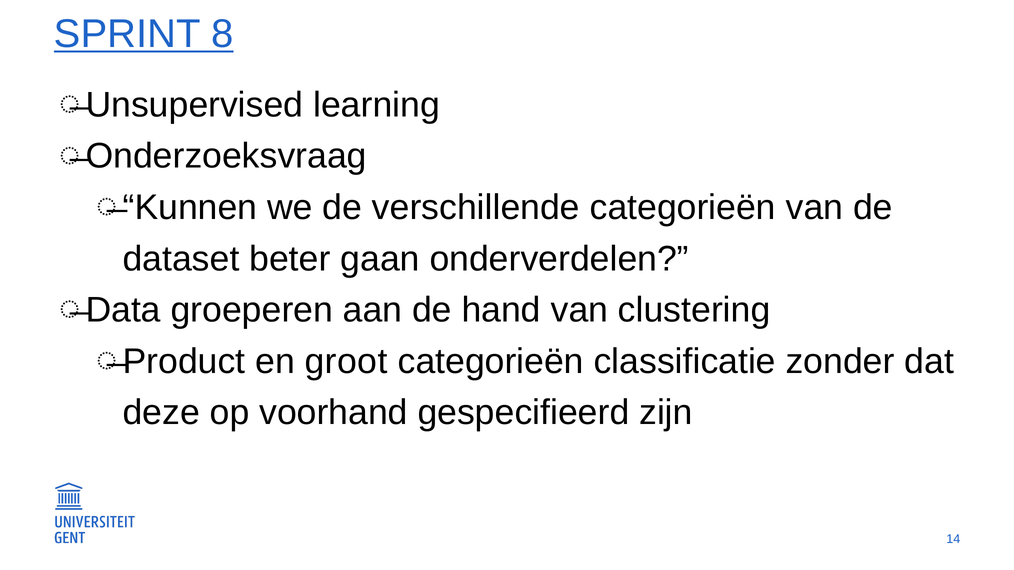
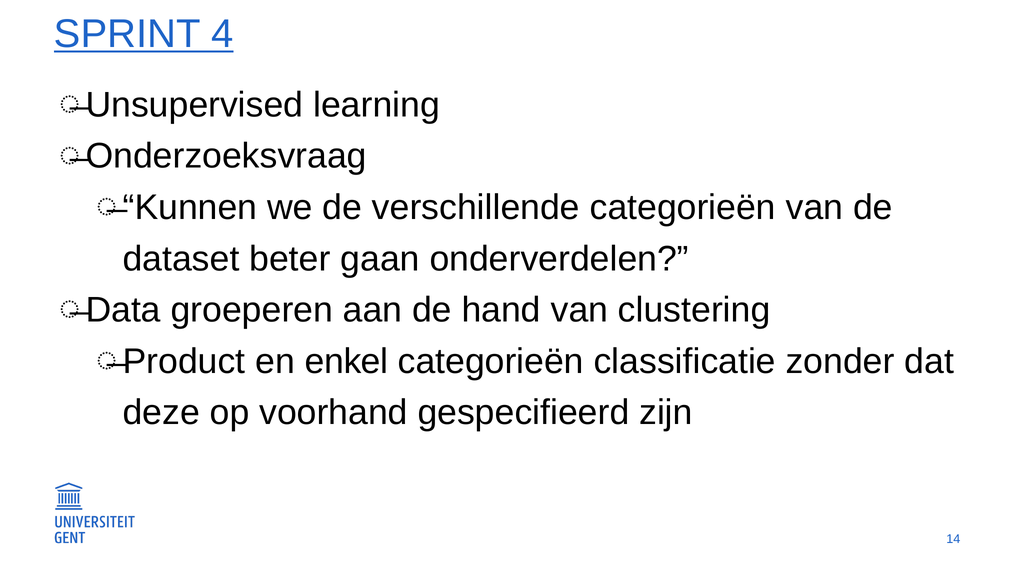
8: 8 -> 4
groot: groot -> enkel
